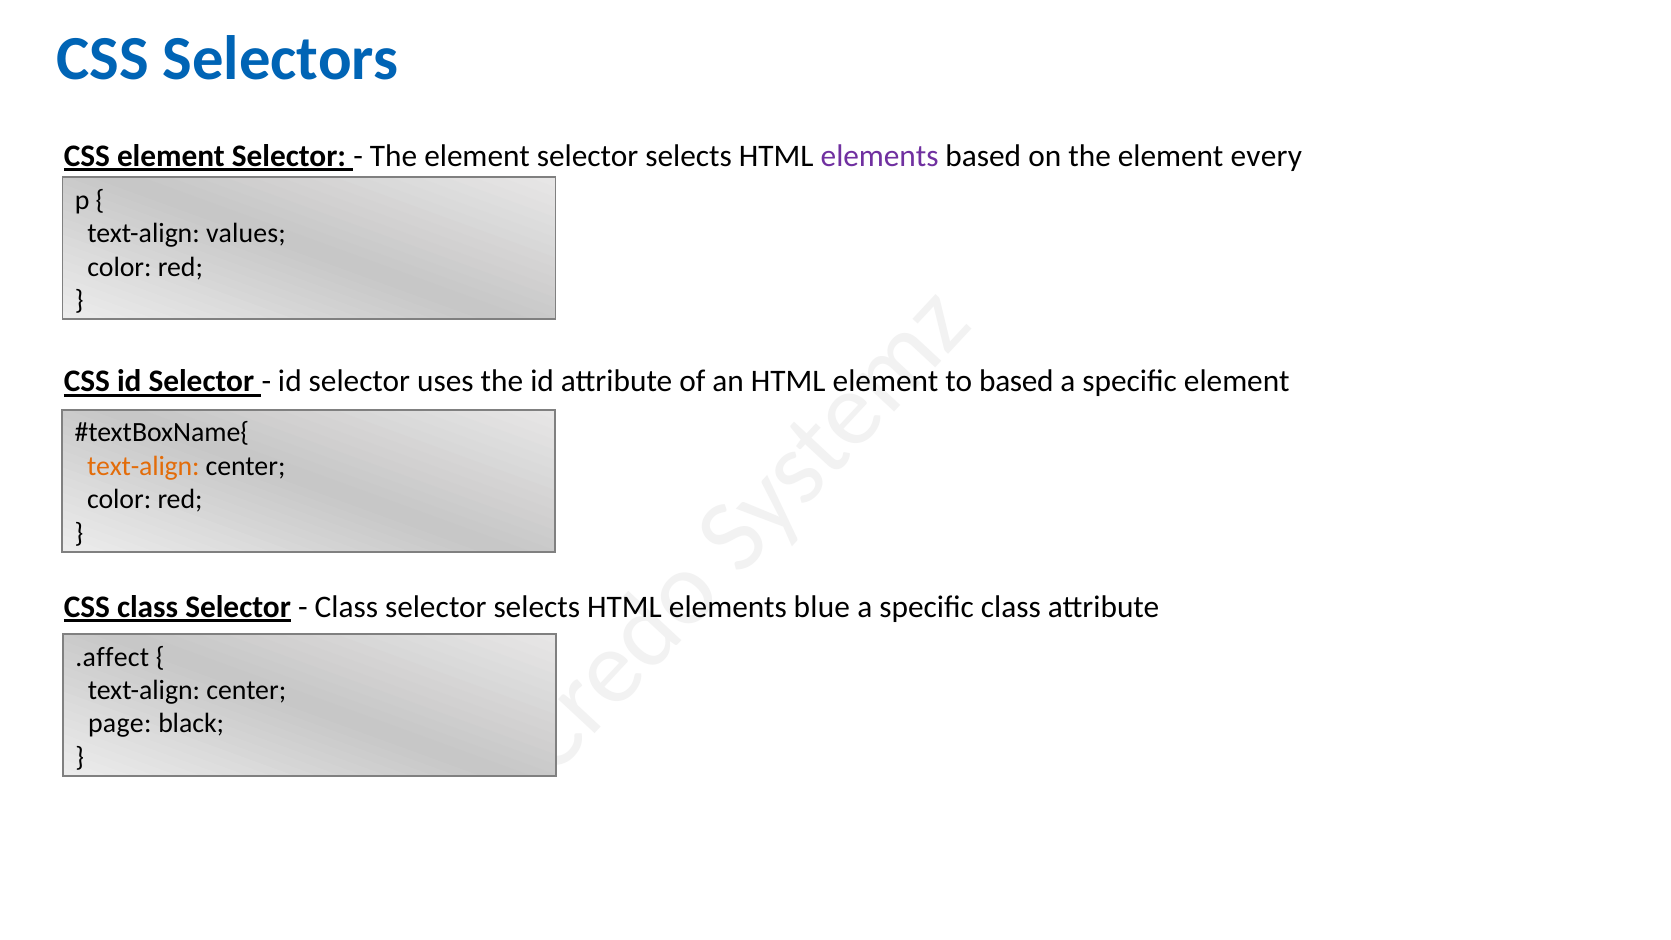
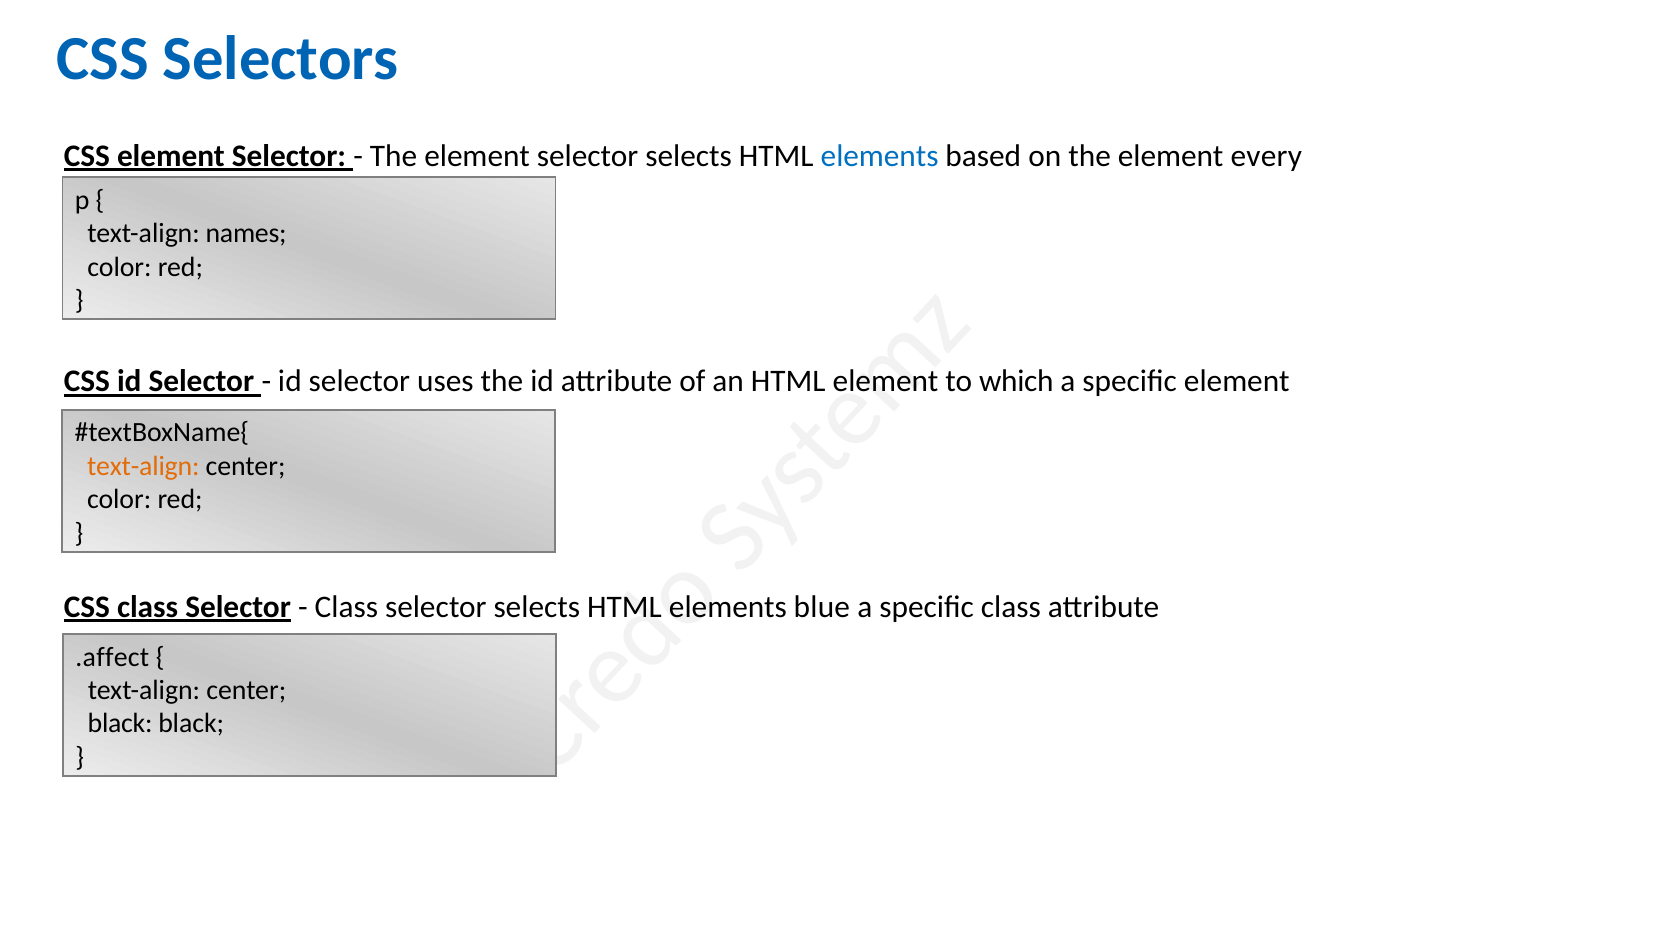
elements at (880, 156) colour: purple -> blue
values: values -> names
based at (1016, 382): based -> which
page at (120, 724): page -> black
